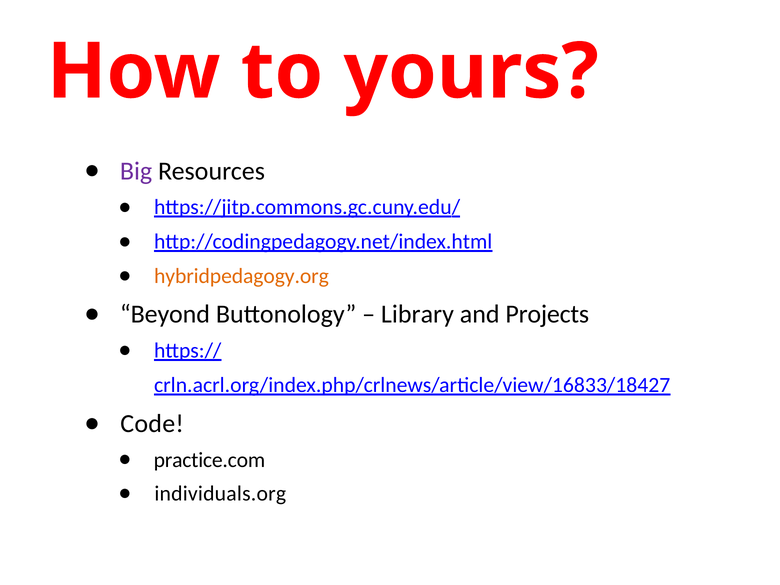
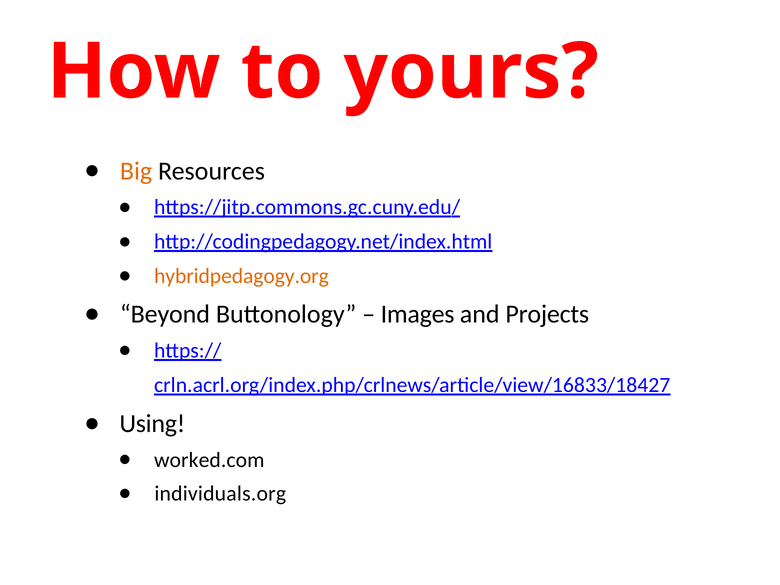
Big colour: purple -> orange
Library: Library -> Images
Code: Code -> Using
practice.com: practice.com -> worked.com
